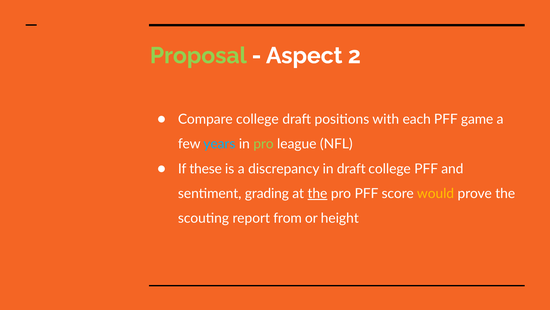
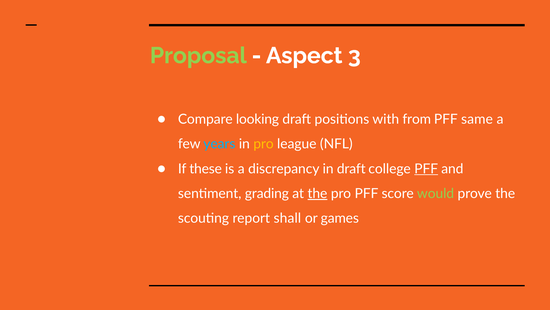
2: 2 -> 3
Compare college: college -> looking
each: each -> from
game: game -> same
pro at (264, 144) colour: light green -> yellow
PFF at (426, 168) underline: none -> present
would colour: yellow -> light green
from: from -> shall
height: height -> games
